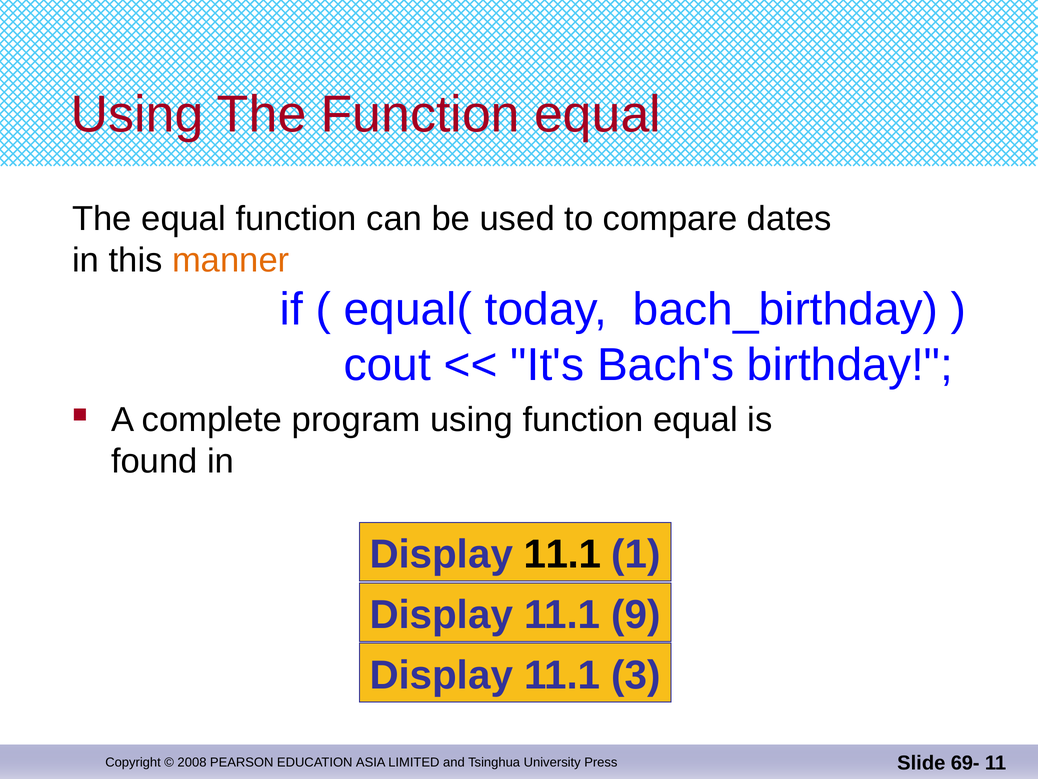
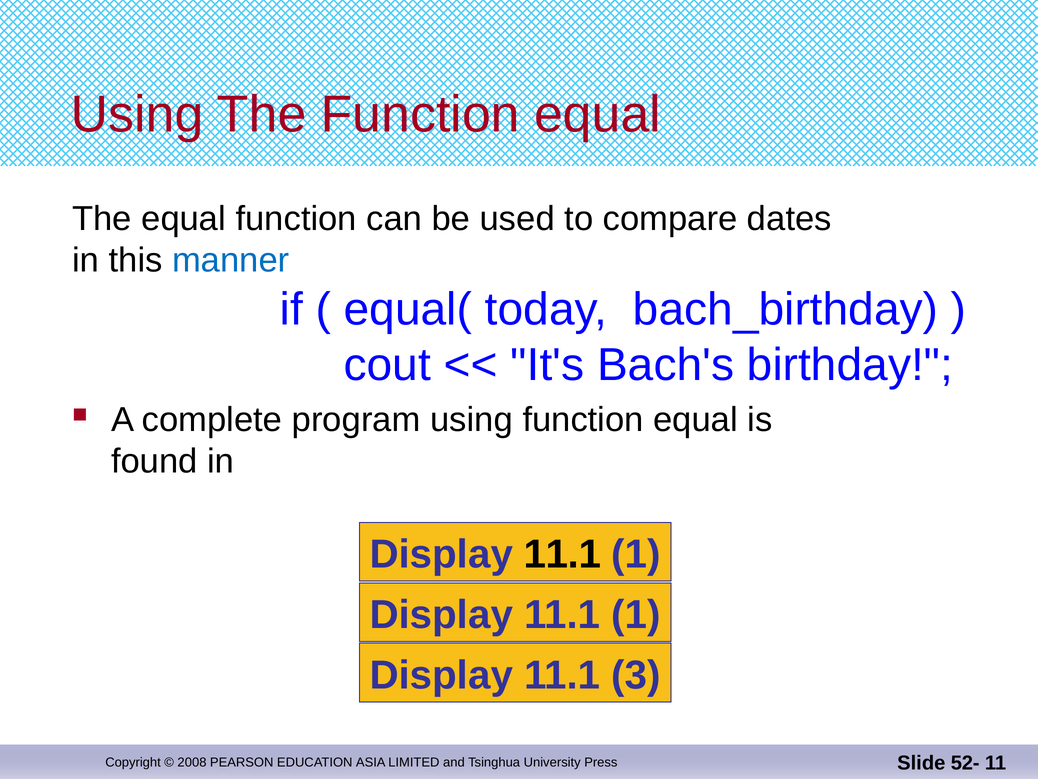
manner colour: orange -> blue
9 at (636, 615): 9 -> 1
69-: 69- -> 52-
